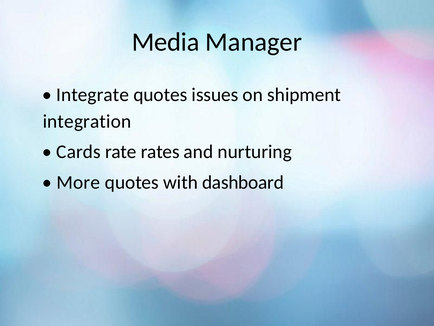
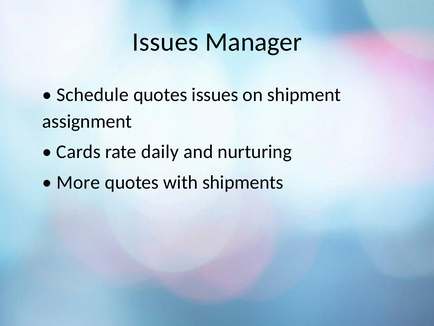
Media at (166, 42): Media -> Issues
Integrate: Integrate -> Schedule
integration: integration -> assignment
rates: rates -> daily
dashboard: dashboard -> shipments
